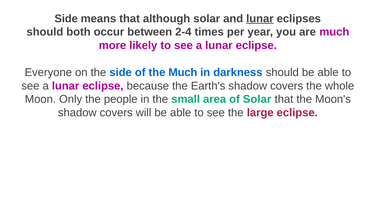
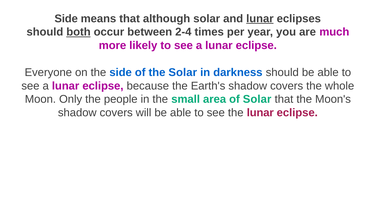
both underline: none -> present
the Much: Much -> Solar
the large: large -> lunar
